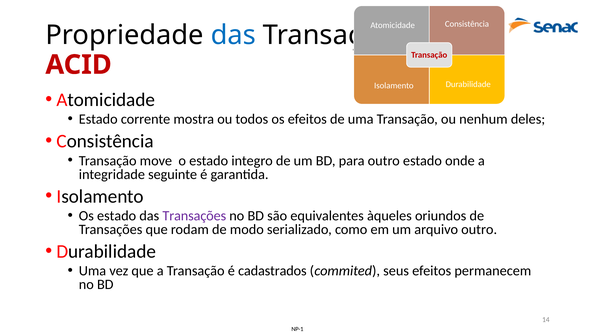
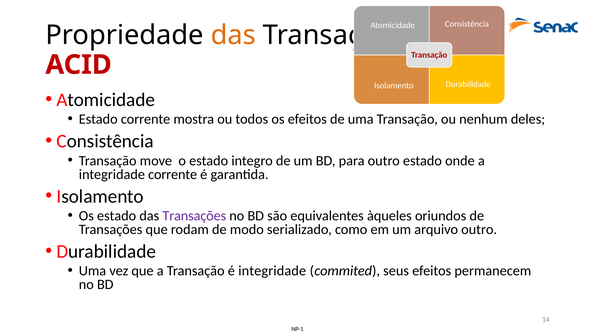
das at (233, 35) colour: blue -> orange
integridade seguinte: seguinte -> corrente
é cadastrados: cadastrados -> integridade
